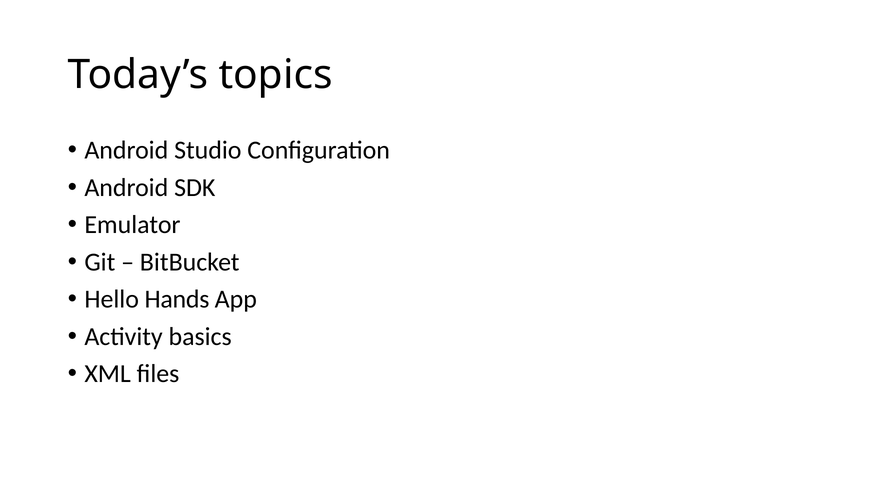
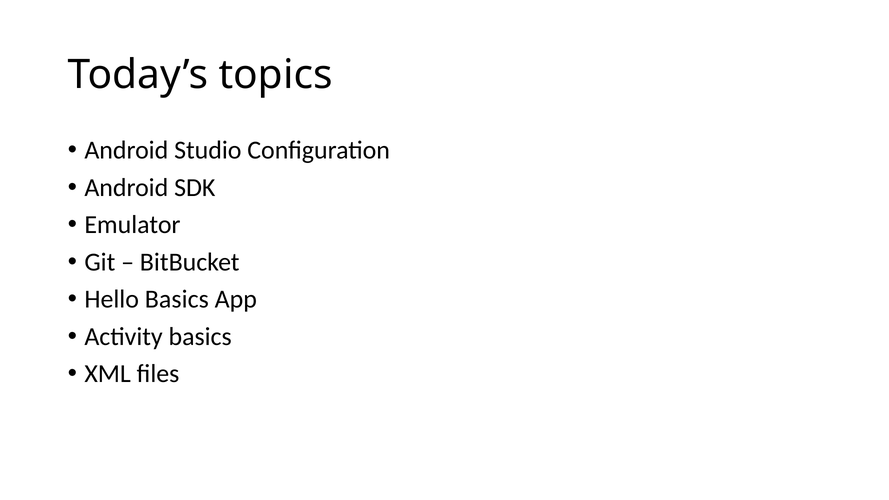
Hello Hands: Hands -> Basics
